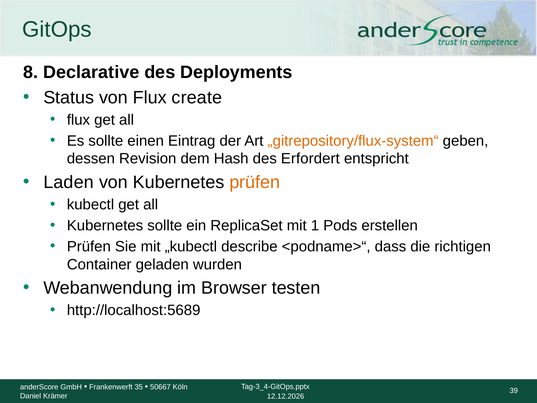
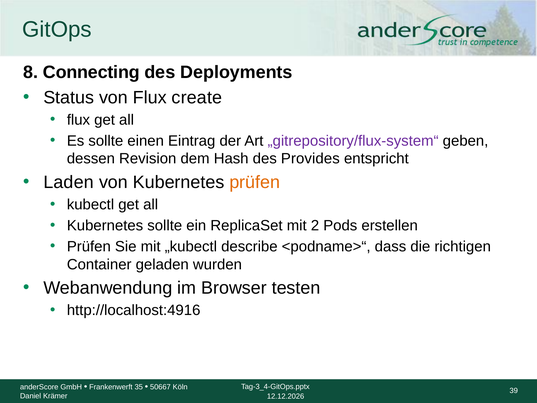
Declarative: Declarative -> Connecting
„gitrepository/flux-system“ colour: orange -> purple
Erfordert: Erfordert -> Provides
1: 1 -> 2
http://localhost:5689: http://localhost:5689 -> http://localhost:4916
